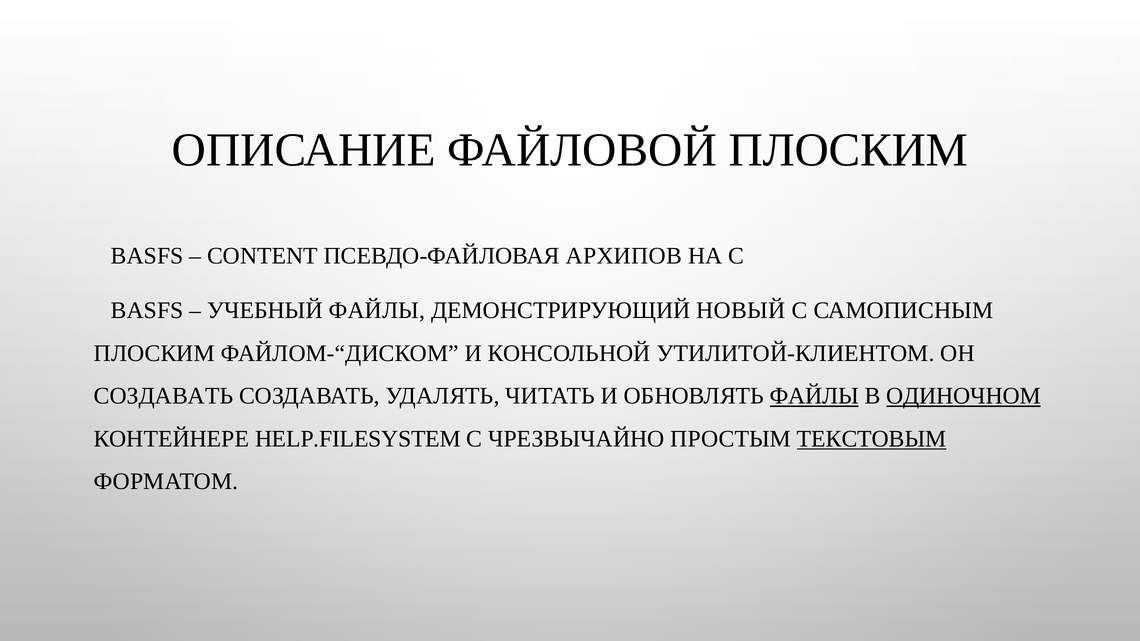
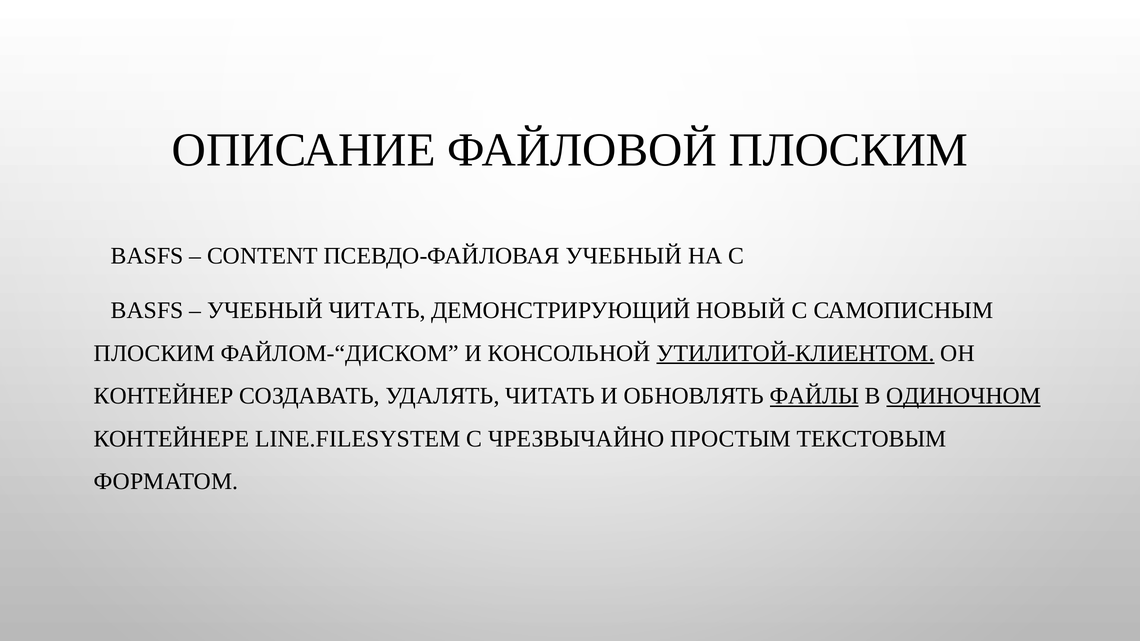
ПСЕВДО-ФАЙЛОВАЯ АРХИПОВ: АРХИПОВ -> УЧЕБНЫЙ
УЧЕБНЫЙ ФАЙЛЫ: ФАЙЛЫ -> ЧИТАТЬ
УТИЛИТОЙ-КЛИЕНТОМ underline: none -> present
СОЗДАВАТЬ at (164, 396): СОЗДАВАТЬ -> КОНТЕЙНЕР
HELP.FILESYSTEM: HELP.FILESYSTEM -> LINE.FILESYSTEM
ТЕКСТОВЫМ underline: present -> none
